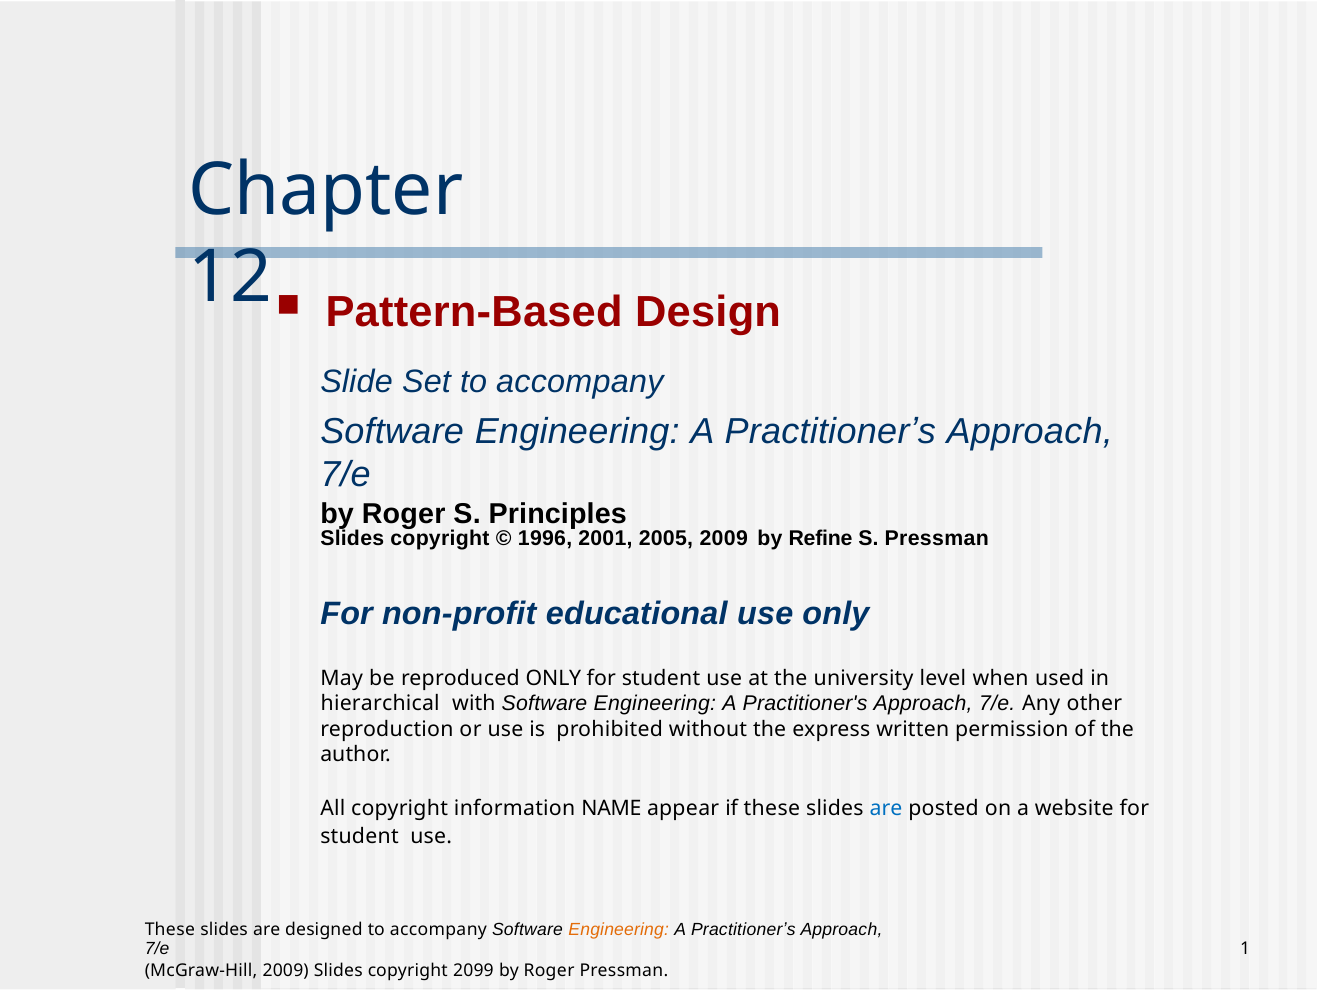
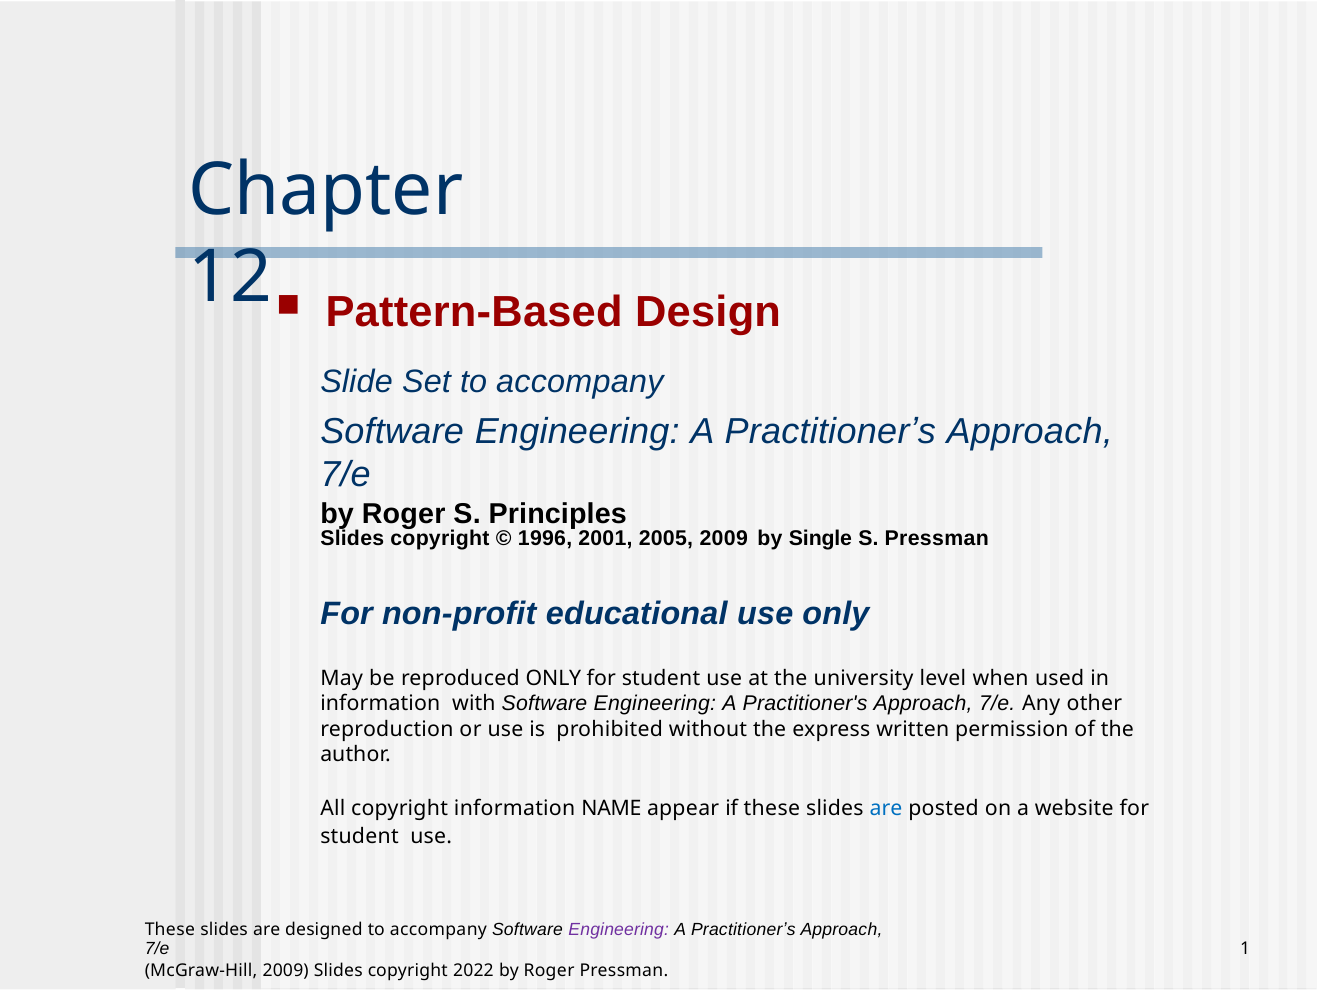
Refine: Refine -> Single
hierarchical at (380, 703): hierarchical -> information
Engineering at (619, 929) colour: orange -> purple
2099: 2099 -> 2022
